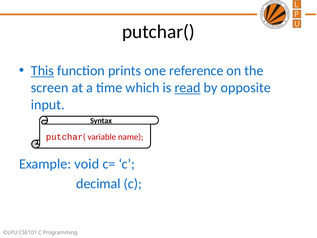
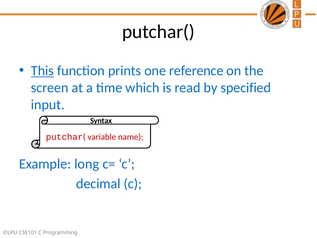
read underline: present -> none
opposite: opposite -> specified
void: void -> long
